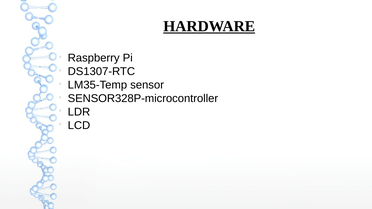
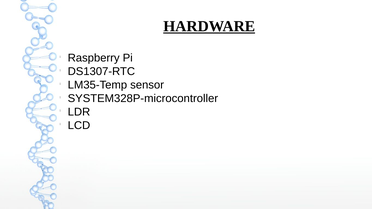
SENSOR328P-microcontroller: SENSOR328P-microcontroller -> SYSTEM328P-microcontroller
